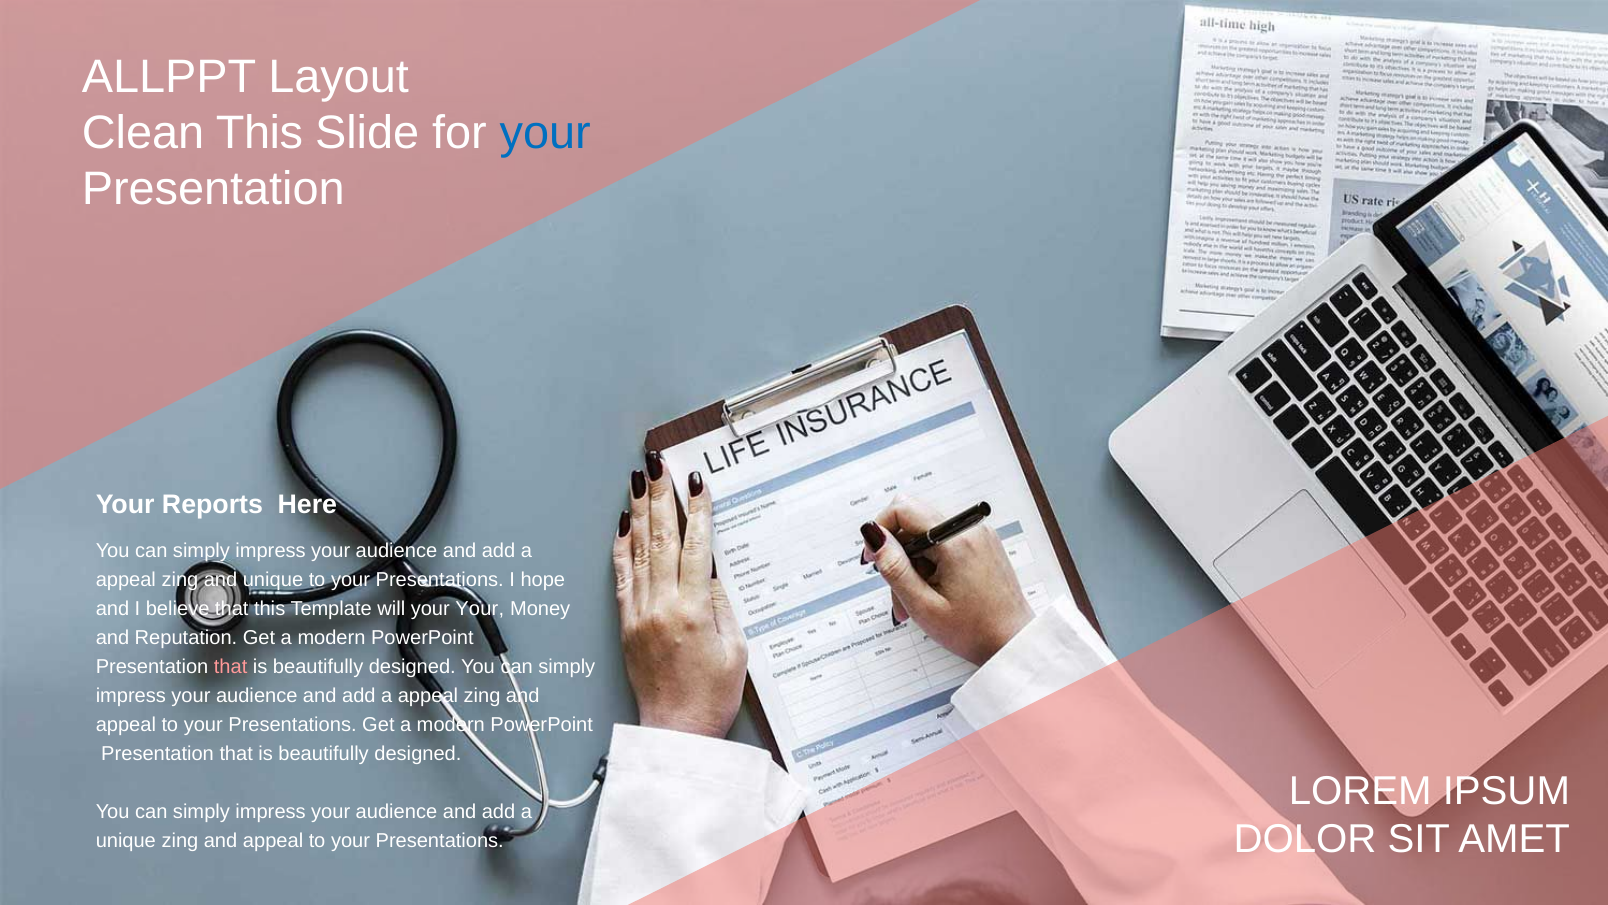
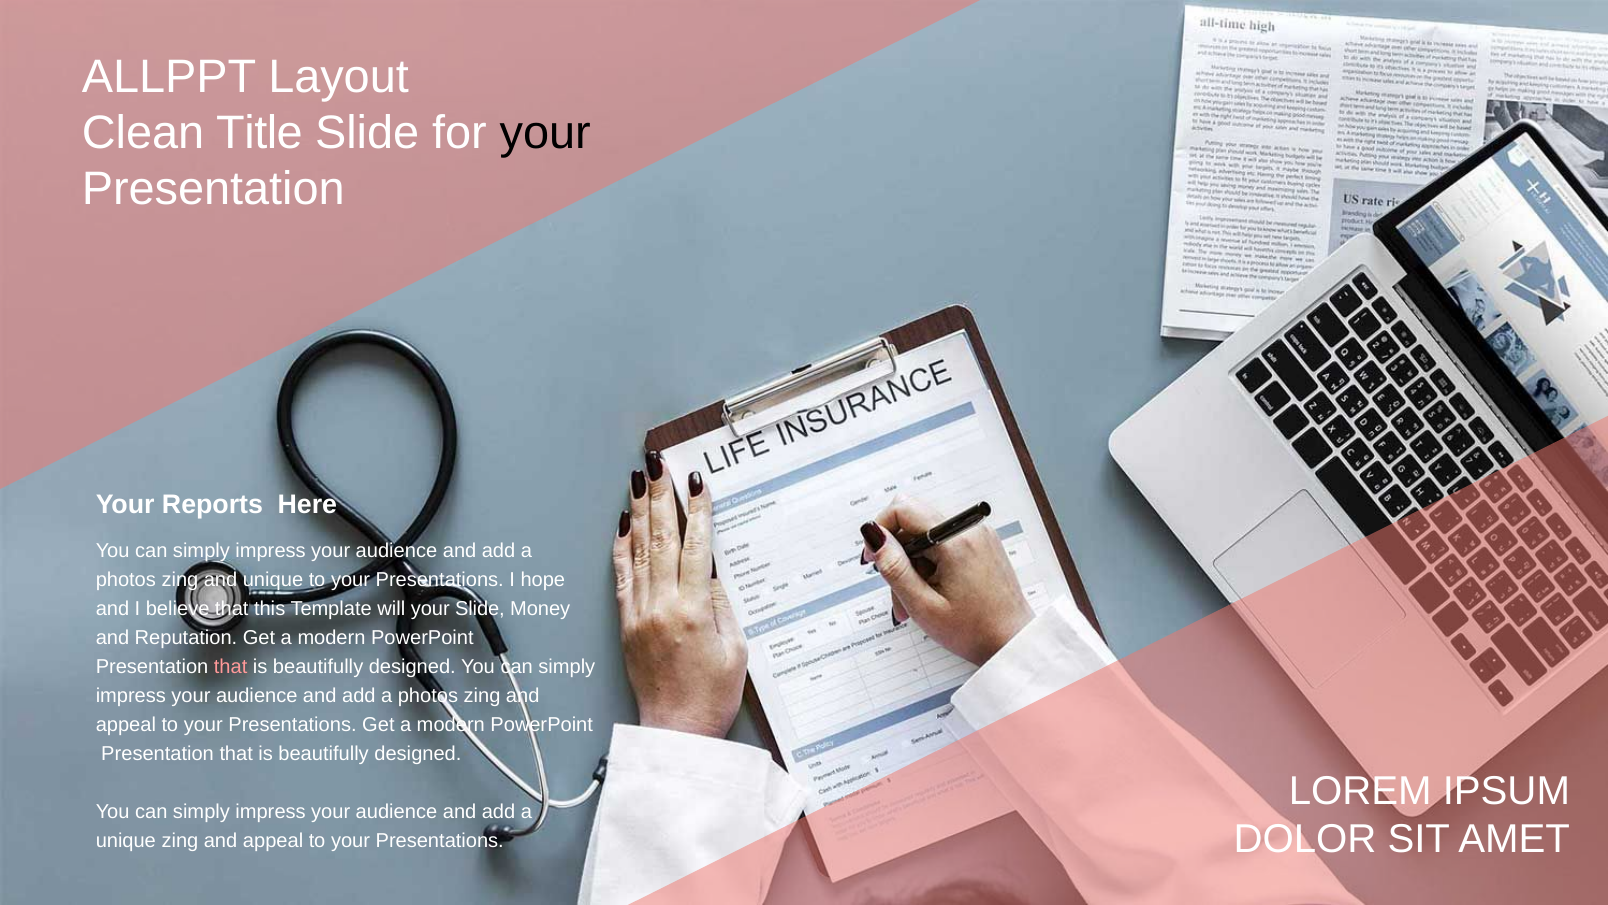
Clean This: This -> Title
your at (545, 133) colour: blue -> black
appeal at (126, 580): appeal -> photos
your Your: Your -> Slide
appeal at (428, 695): appeal -> photos
